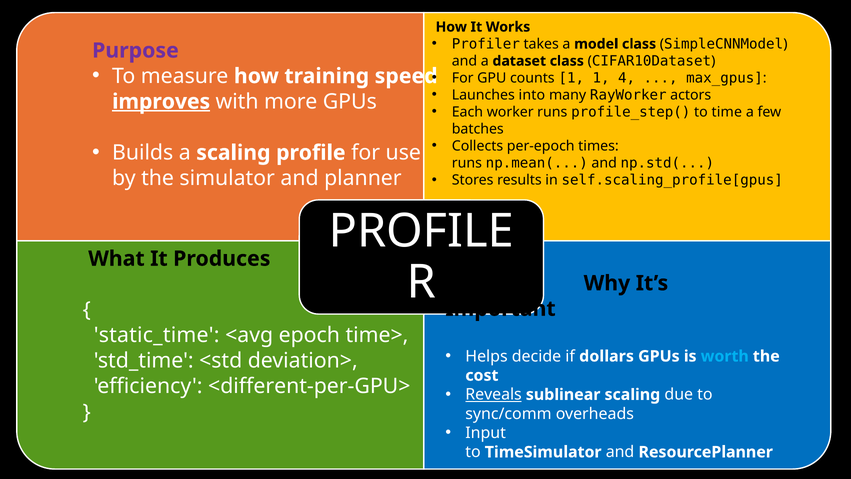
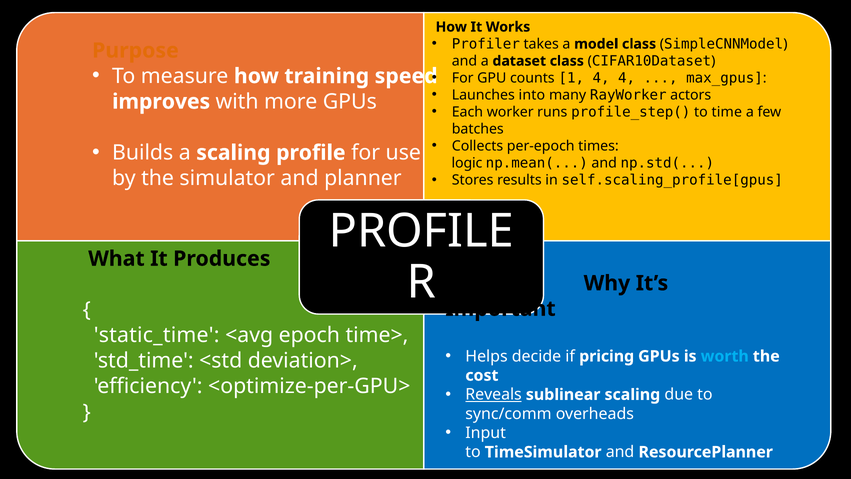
Purpose colour: purple -> orange
1 1: 1 -> 4
improves underline: present -> none
runs at (467, 163): runs -> logic
dollars: dollars -> pricing
<different-per-GPU>: <different-per-GPU> -> <optimize-per-GPU>
